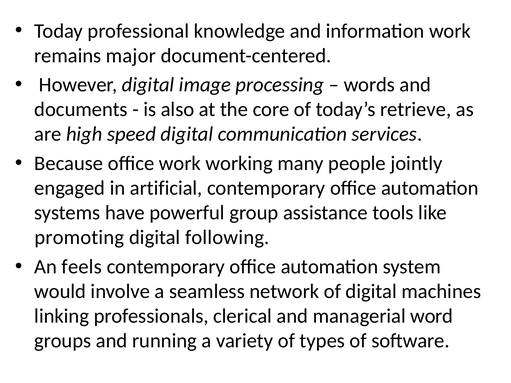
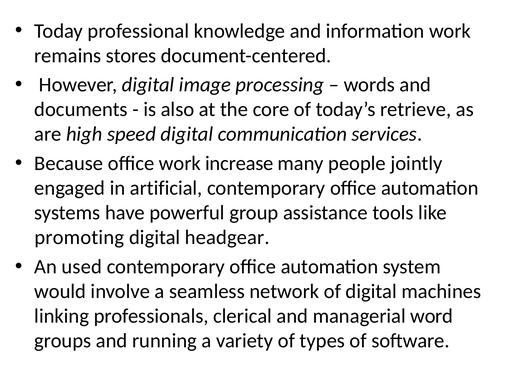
major: major -> stores
working: working -> increase
following: following -> headgear
feels: feels -> used
